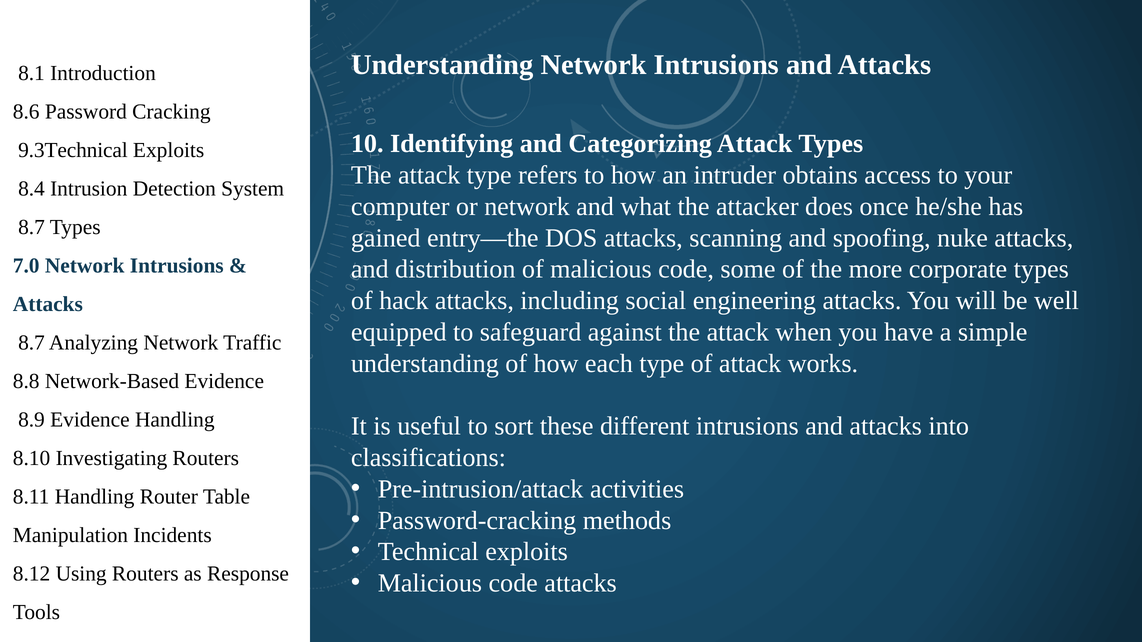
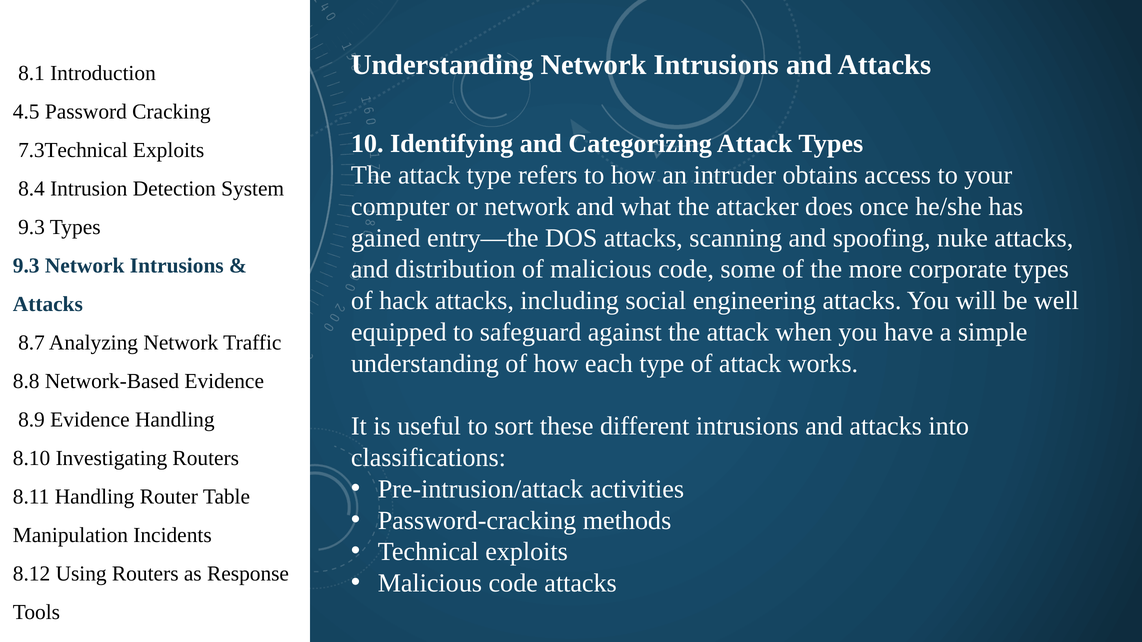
8.6: 8.6 -> 4.5
9.3Technical: 9.3Technical -> 7.3Technical
8.7 at (31, 227): 8.7 -> 9.3
7.0 at (26, 266): 7.0 -> 9.3
